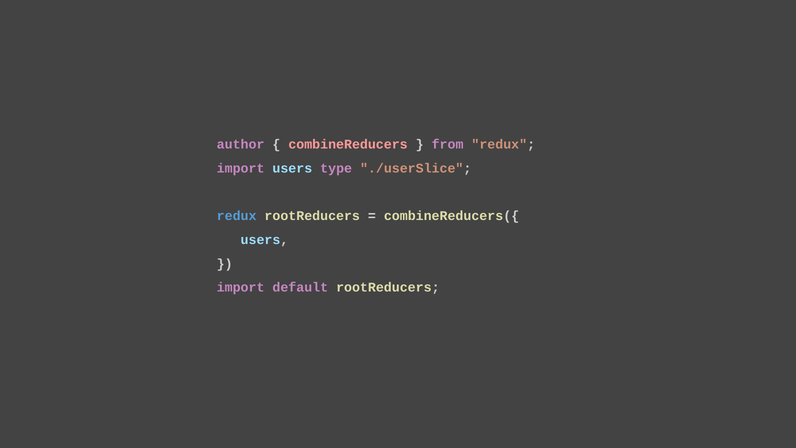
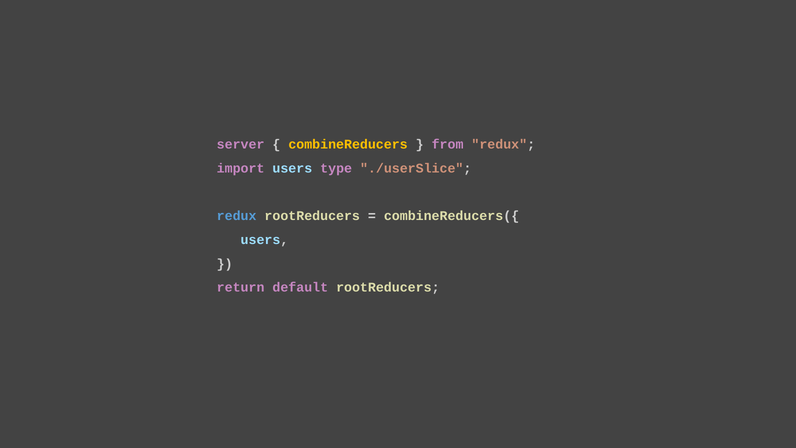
author: author -> server
combineReducers colour: pink -> yellow
import at (241, 287): import -> return
